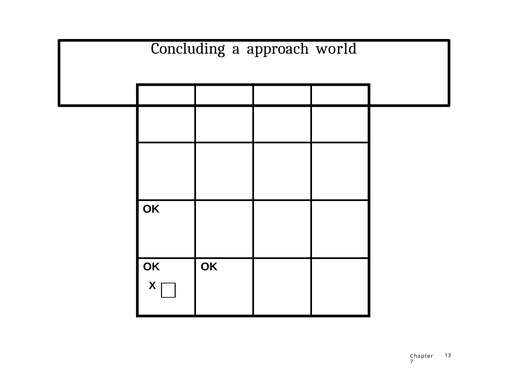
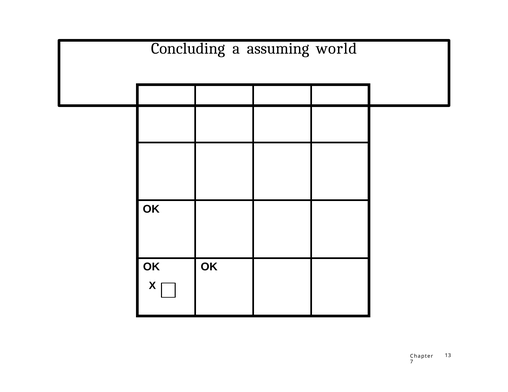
approach: approach -> assuming
